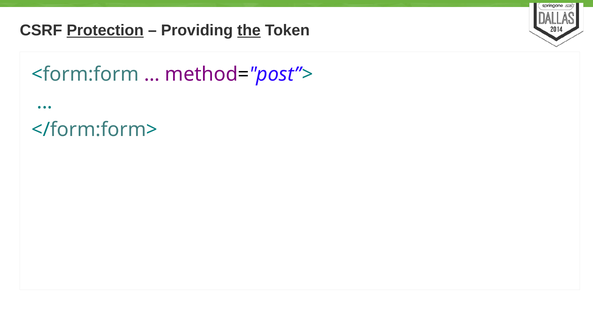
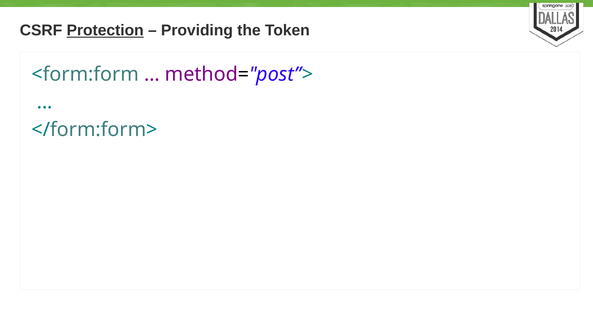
the underline: present -> none
